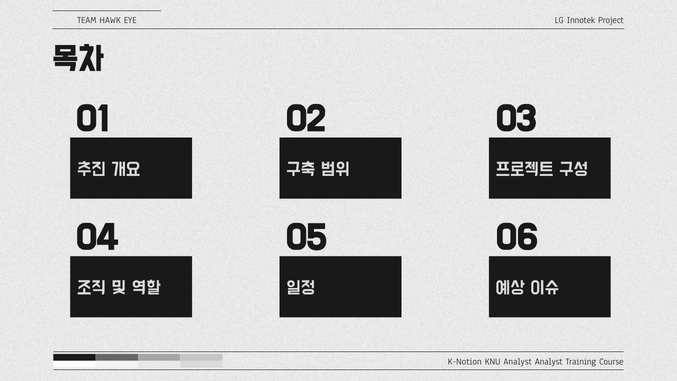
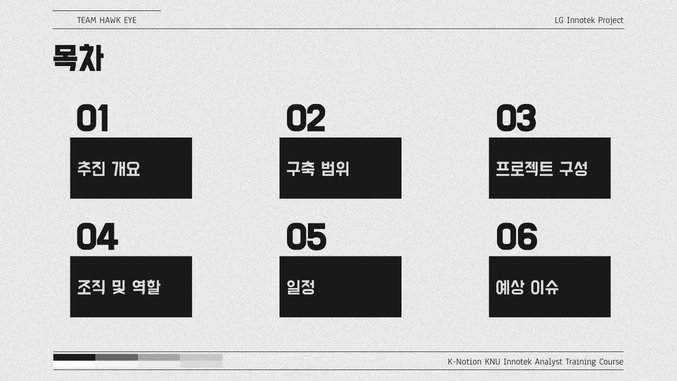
KNU Analyst: Analyst -> Innotek
